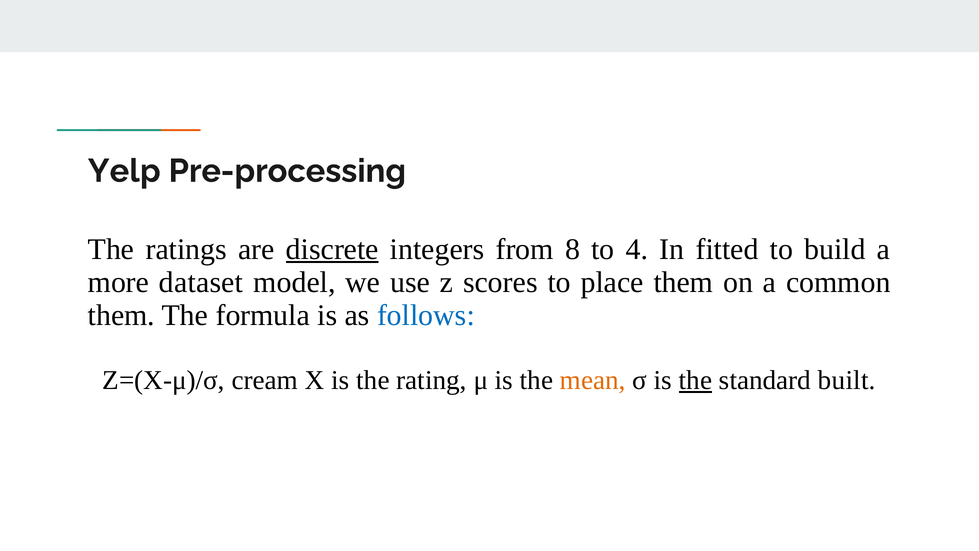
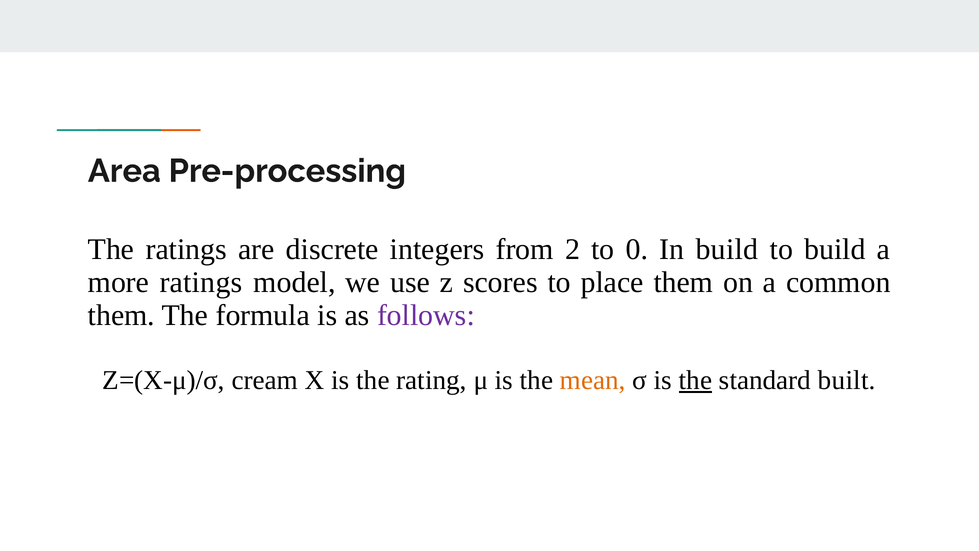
Yelp: Yelp -> Area
discrete underline: present -> none
8: 8 -> 2
4: 4 -> 0
In fitted: fitted -> build
more dataset: dataset -> ratings
follows colour: blue -> purple
